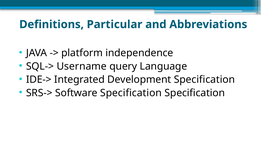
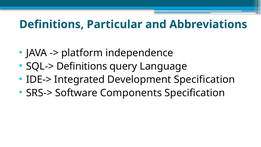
SQL-> Username: Username -> Definitions
Software Specification: Specification -> Components
